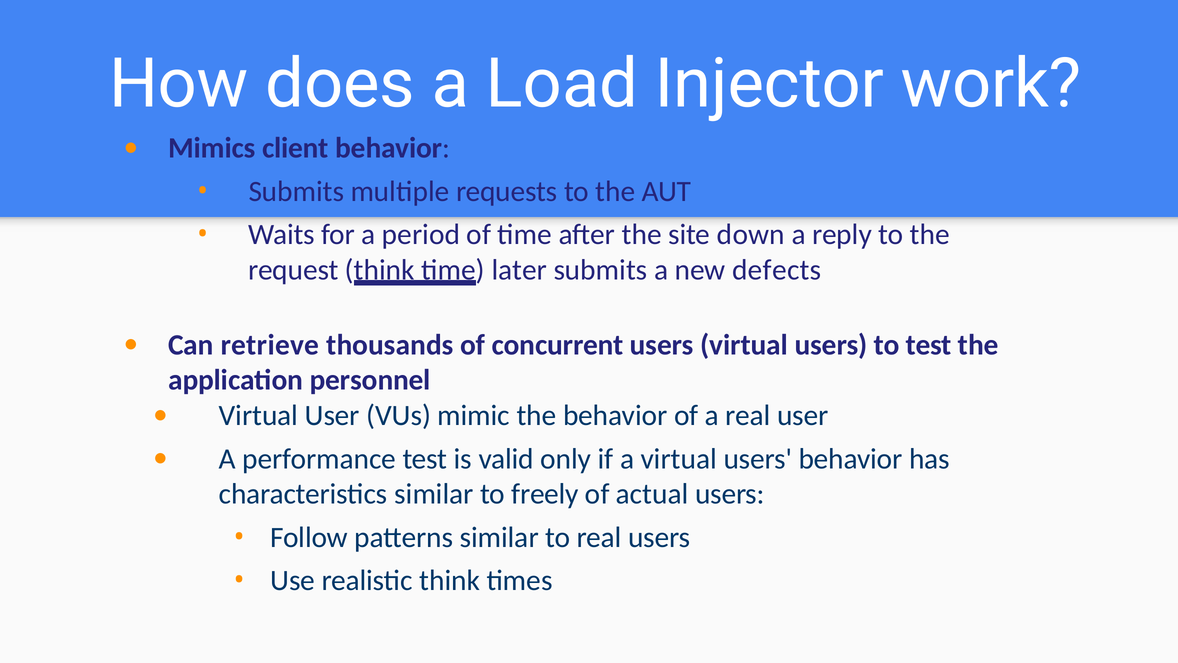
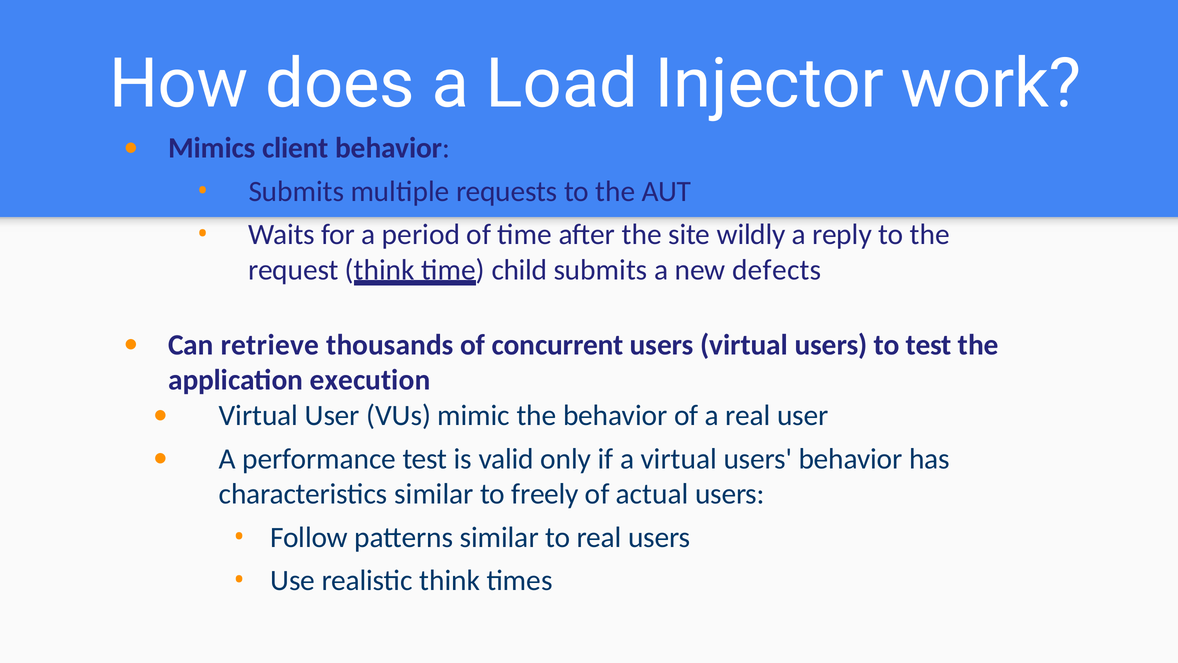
down: down -> wildly
later: later -> child
personnel: personnel -> execution
